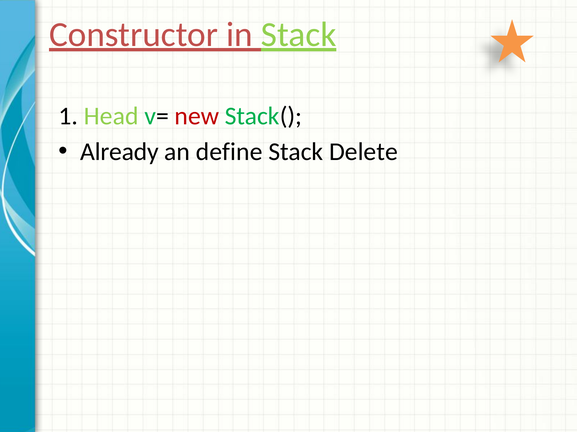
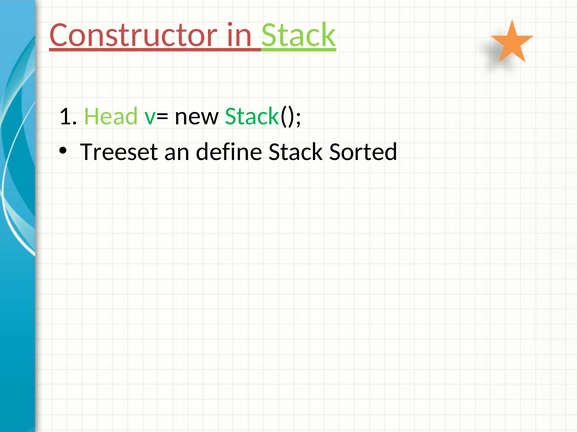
new colour: red -> black
Already: Already -> Treeset
Delete: Delete -> Sorted
